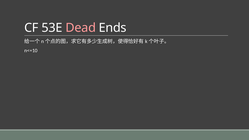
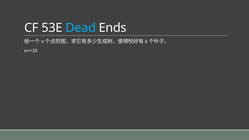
Dead colour: pink -> light blue
